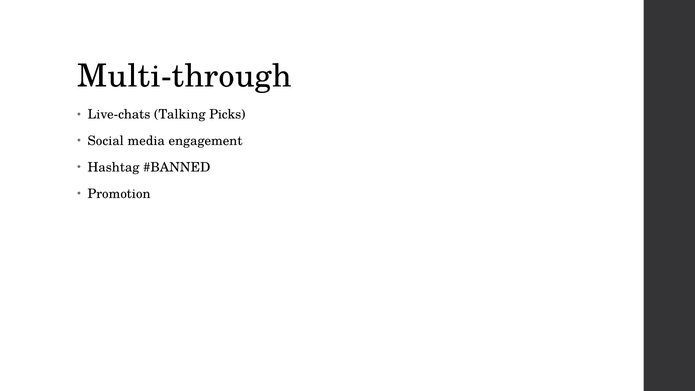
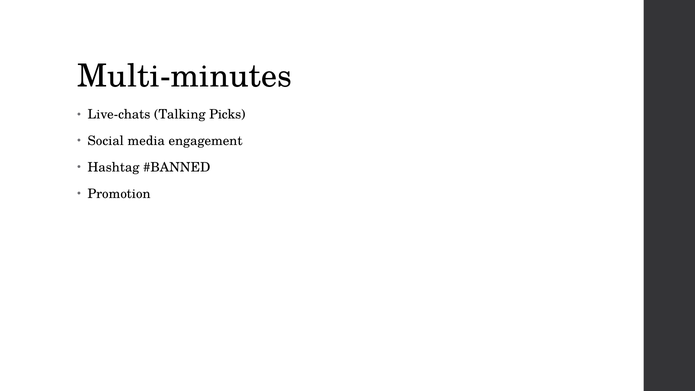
Multi-through: Multi-through -> Multi-minutes
